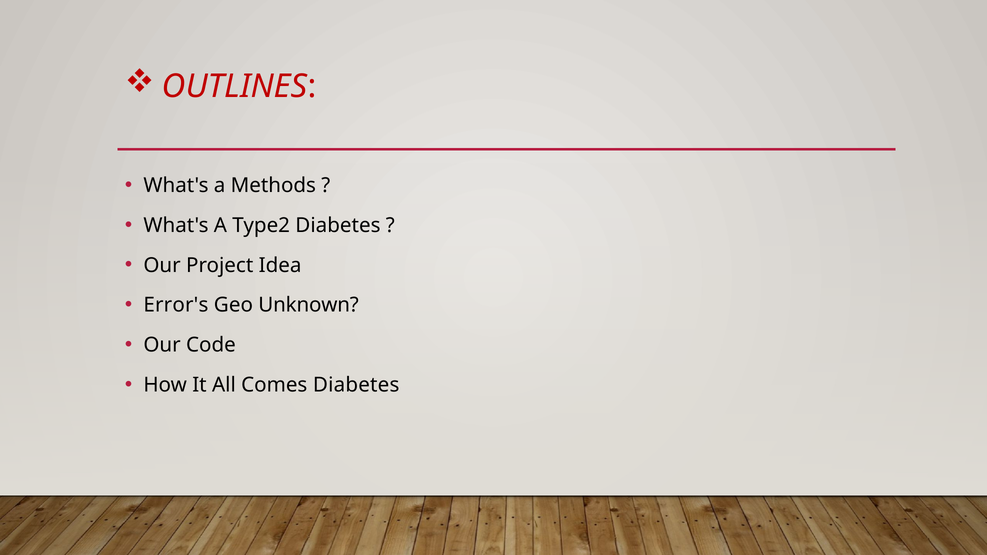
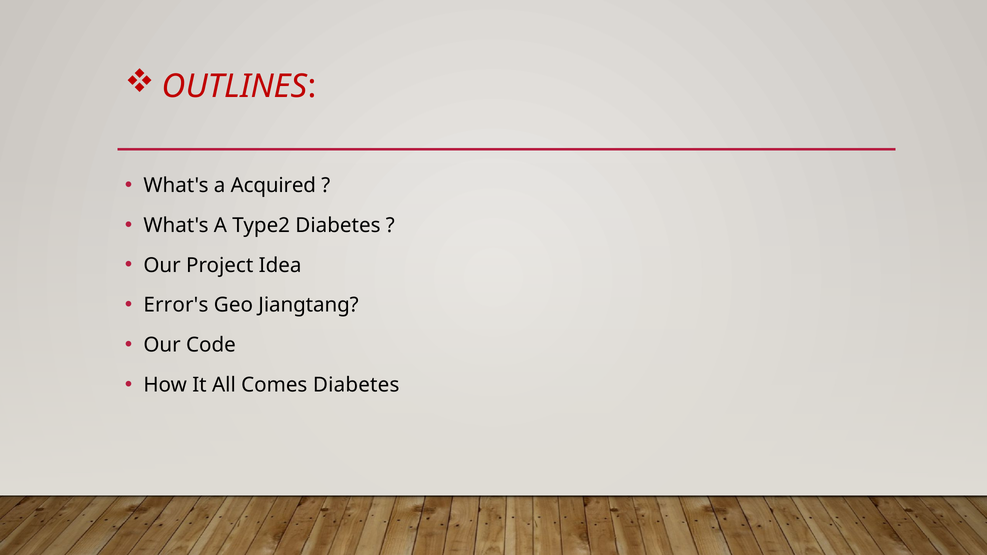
Methods: Methods -> Acquired
Unknown: Unknown -> Jiangtang
